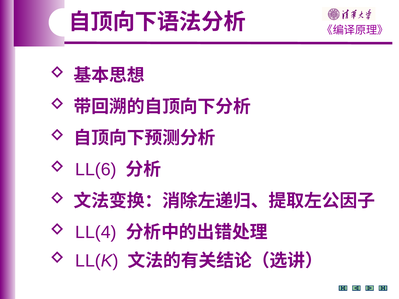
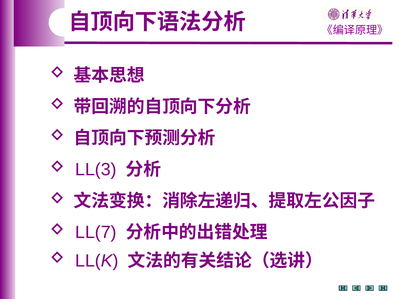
LL(6: LL(6 -> LL(3
LL(4: LL(4 -> LL(7
